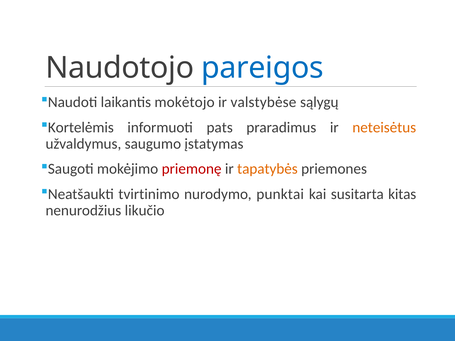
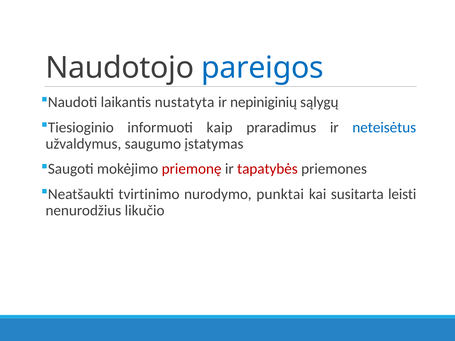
mokėtojo: mokėtojo -> nustatyta
valstybėse: valstybėse -> nepiniginių
Kortelėmis: Kortelėmis -> Tiesioginio
pats: pats -> kaip
neteisėtus colour: orange -> blue
tapatybės colour: orange -> red
kitas: kitas -> leisti
